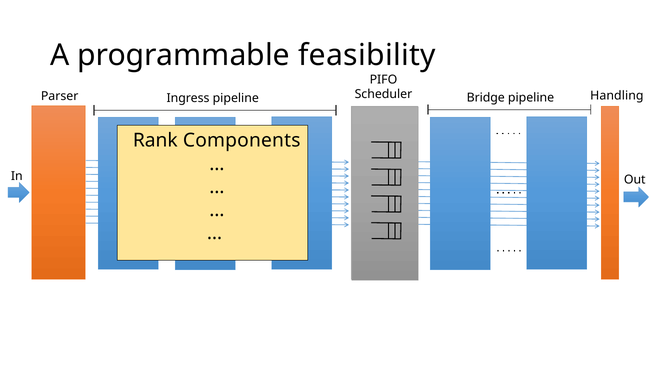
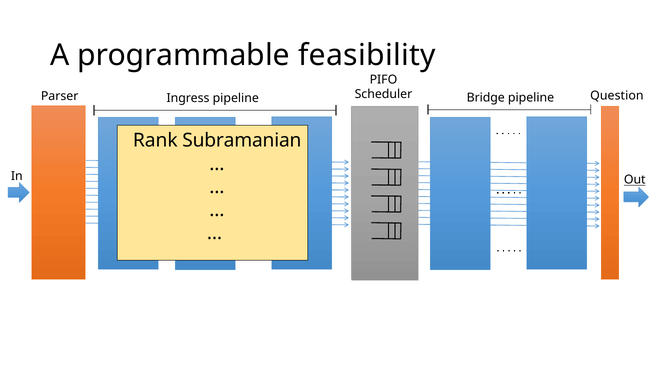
Handling: Handling -> Question
Components: Components -> Subramanian
Out underline: none -> present
